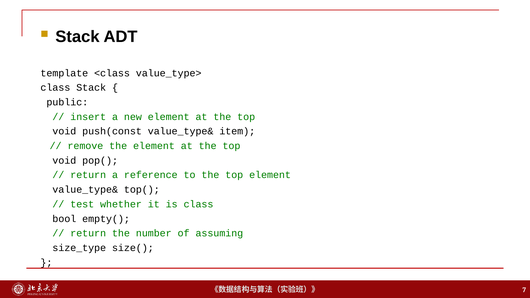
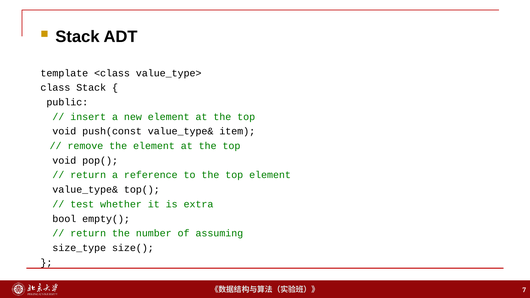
is class: class -> extra
